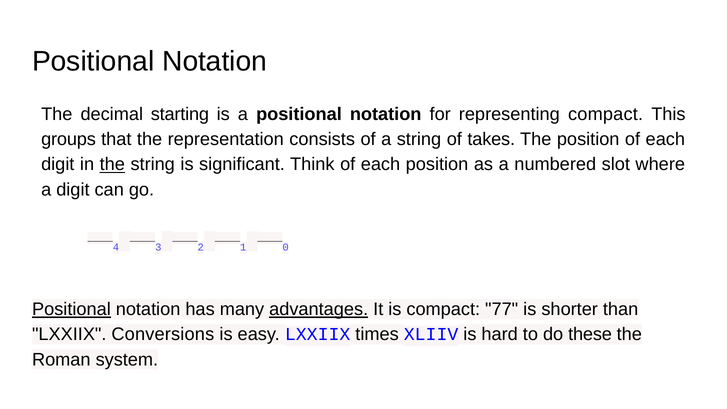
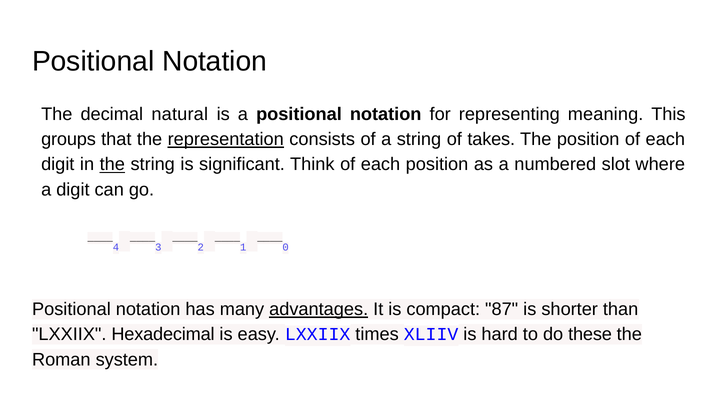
starting: starting -> natural
representing compact: compact -> meaning
representation underline: none -> present
Positional at (71, 309) underline: present -> none
77: 77 -> 87
Conversions: Conversions -> Hexadecimal
